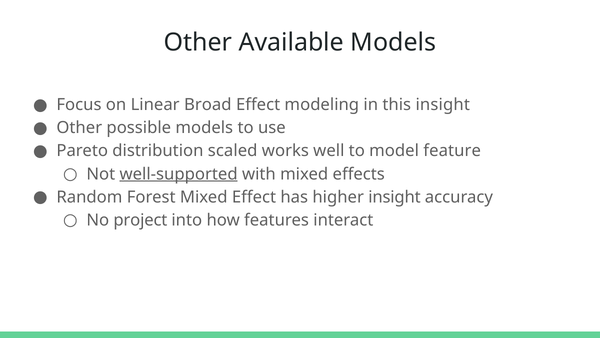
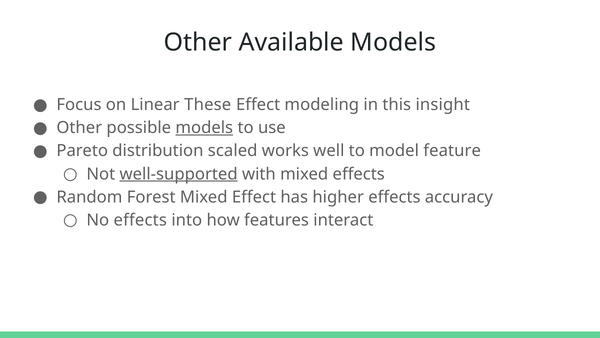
Broad: Broad -> These
models at (204, 128) underline: none -> present
higher insight: insight -> effects
No project: project -> effects
